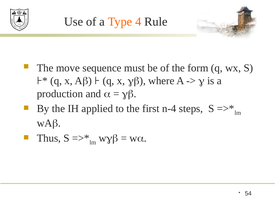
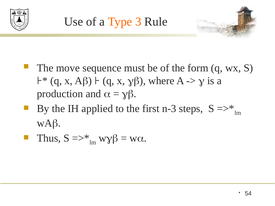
4: 4 -> 3
n-4: n-4 -> n-3
